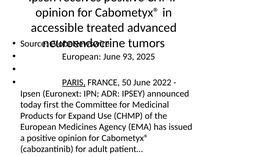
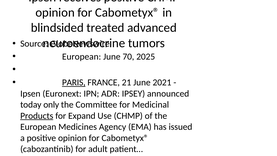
accessible: accessible -> blindsided
93: 93 -> 70
50: 50 -> 21
2022: 2022 -> 2021
today first: first -> only
Products underline: none -> present
